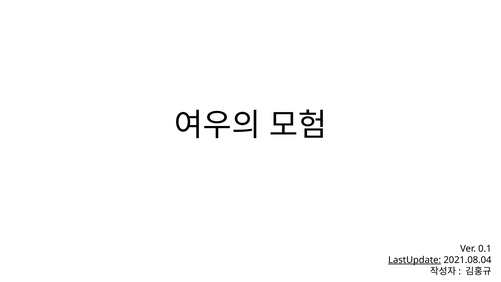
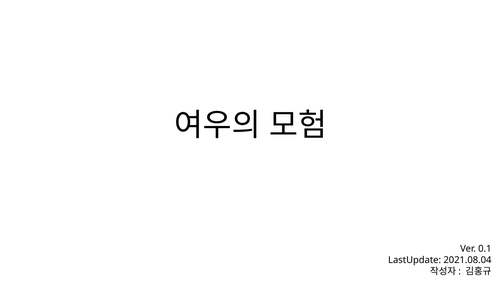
LastUpdate underline: present -> none
